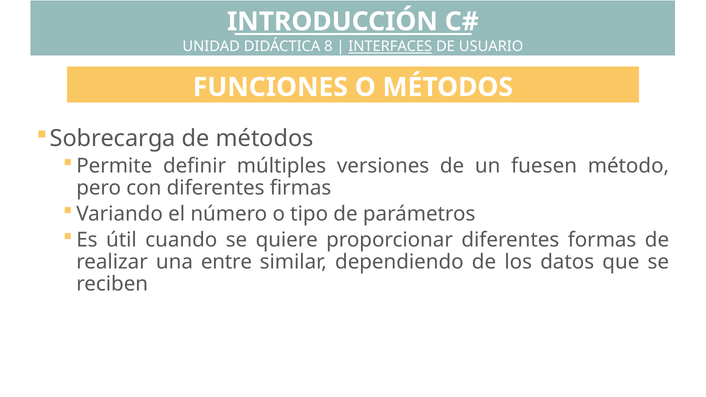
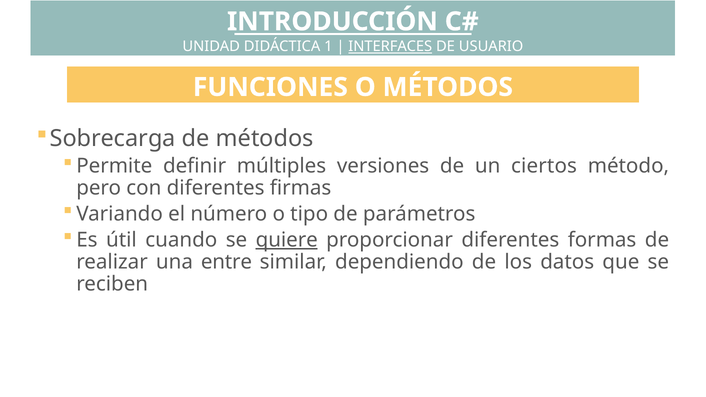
8: 8 -> 1
fuesen: fuesen -> ciertos
quiere underline: none -> present
